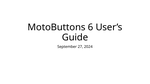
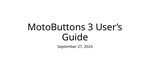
6: 6 -> 3
